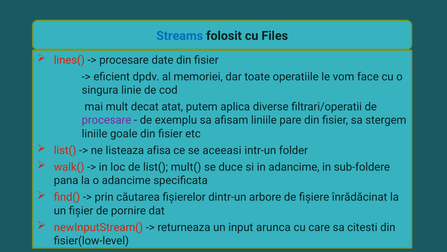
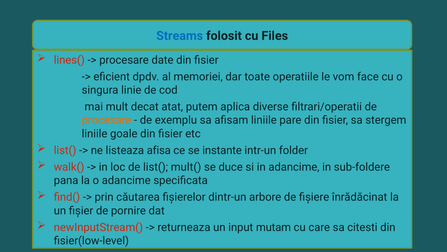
procesare at (106, 120) colour: purple -> orange
aceeasi: aceeasi -> instante
arunca: arunca -> mutam
